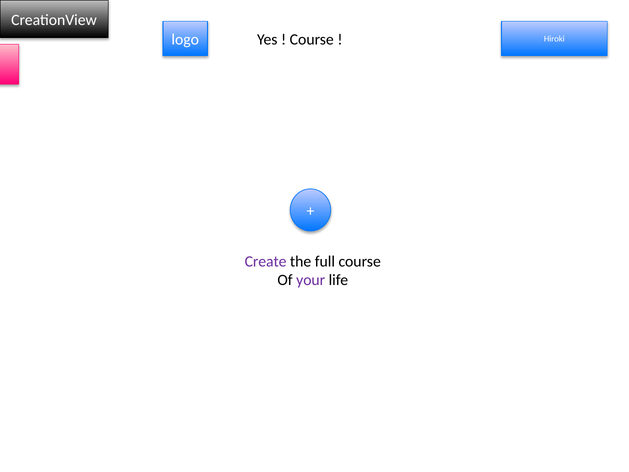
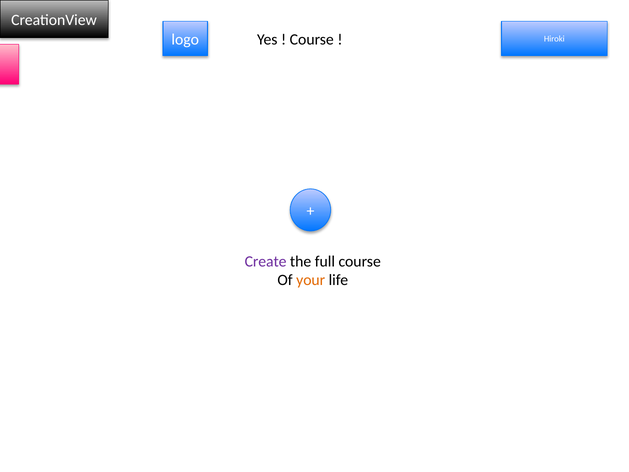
your colour: purple -> orange
